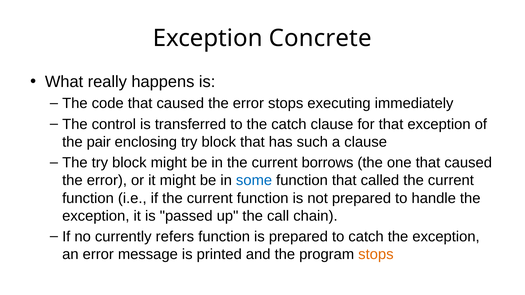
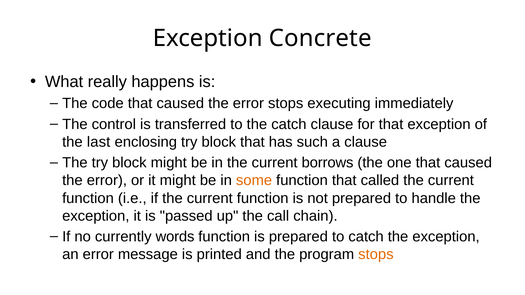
pair: pair -> last
some colour: blue -> orange
refers: refers -> words
